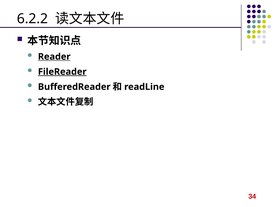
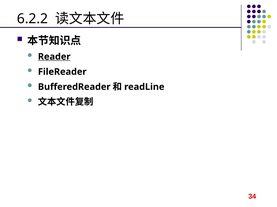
FileReader underline: present -> none
